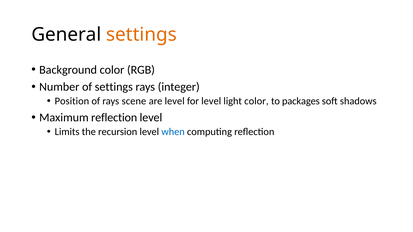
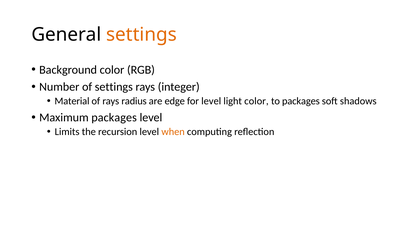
Position: Position -> Material
scene: scene -> radius
are level: level -> edge
Maximum reflection: reflection -> packages
when colour: blue -> orange
